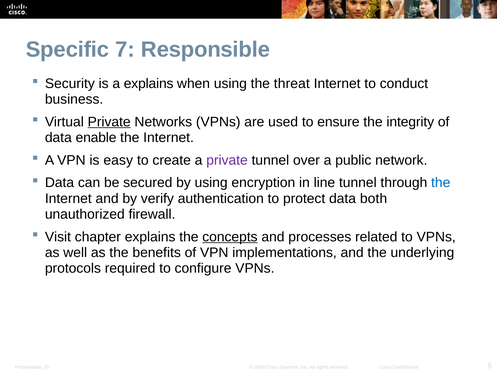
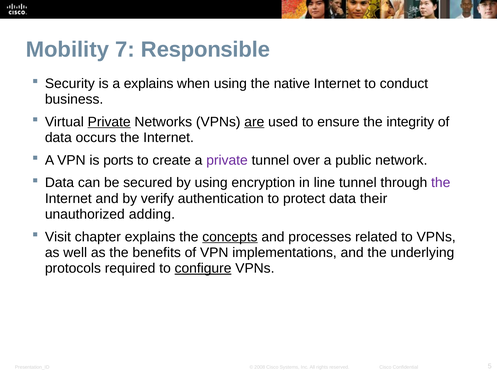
Specific: Specific -> Mobility
threat: threat -> native
are underline: none -> present
enable: enable -> occurs
easy: easy -> ports
the at (441, 183) colour: blue -> purple
both: both -> their
firewall: firewall -> adding
configure underline: none -> present
